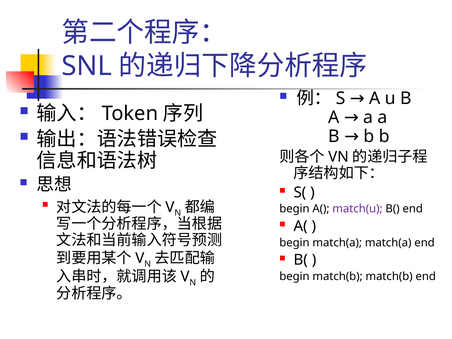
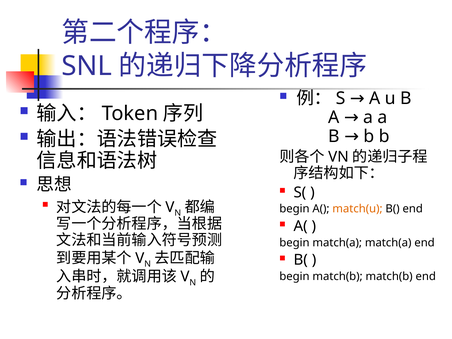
match(u colour: purple -> orange
